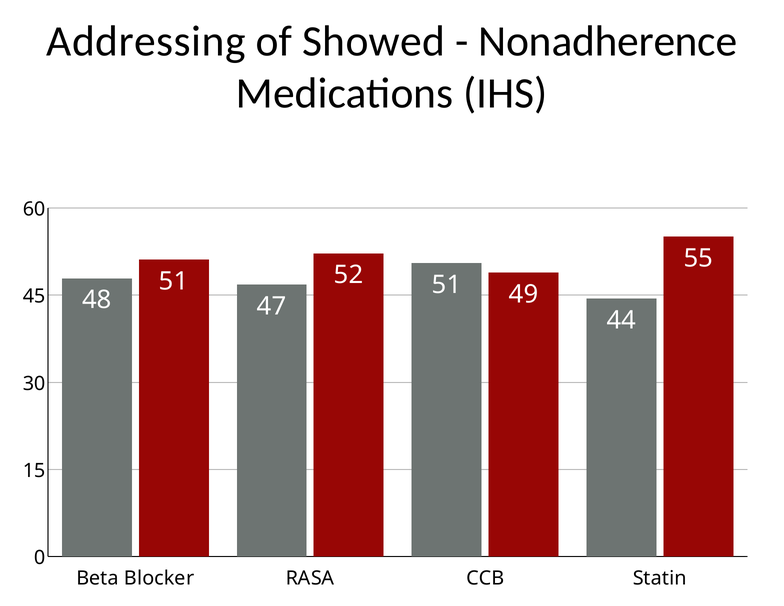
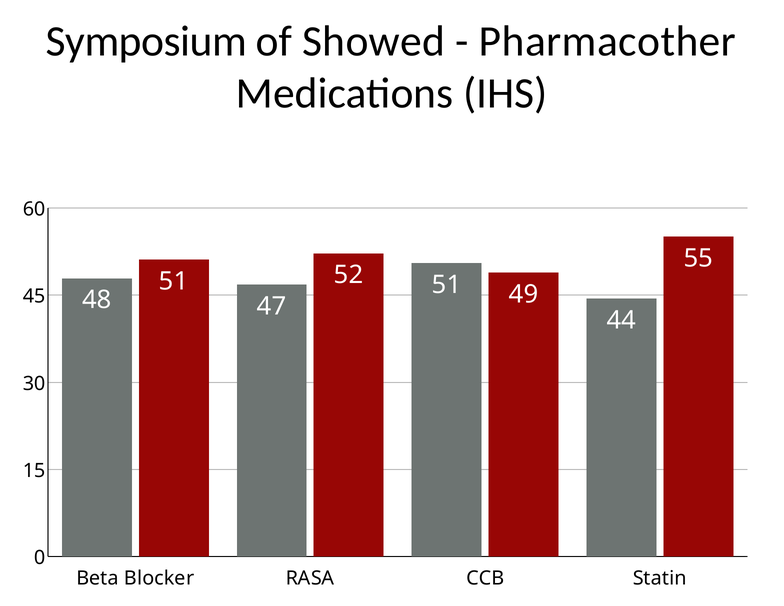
Addressing: Addressing -> Symposium
Nonadherence: Nonadherence -> Pharmacother
